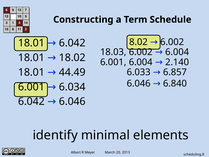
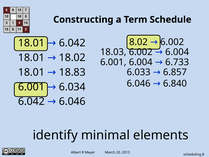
2.140: 2.140 -> 6.733
44.49: 44.49 -> 18.83
